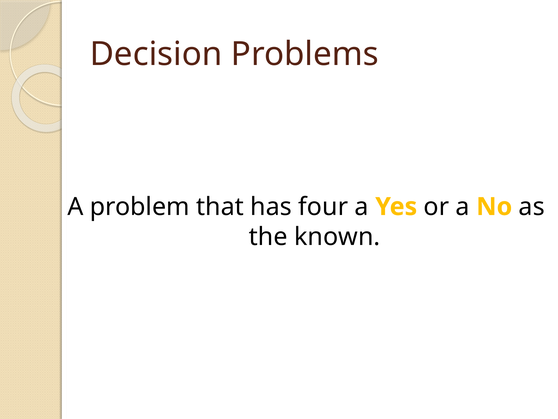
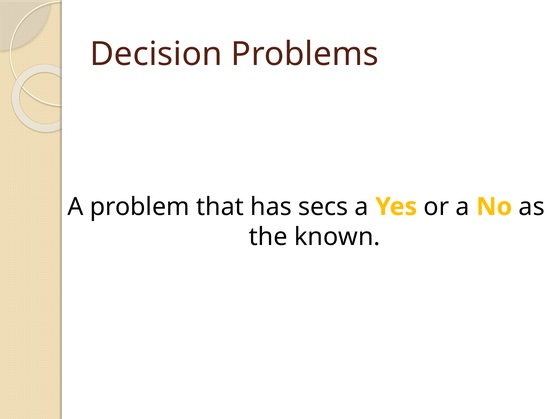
four: four -> secs
